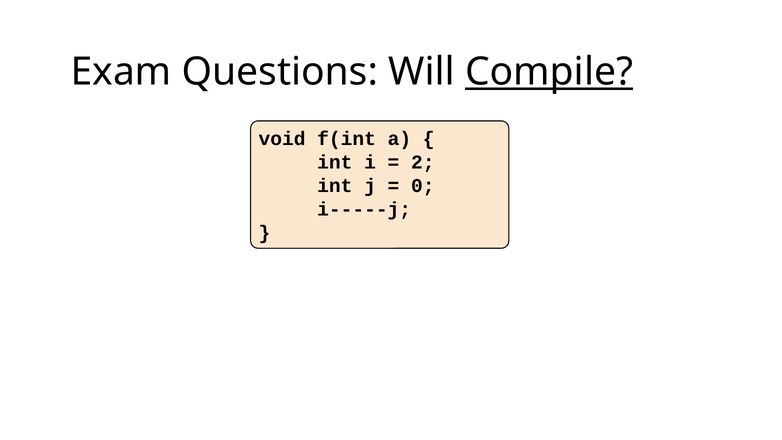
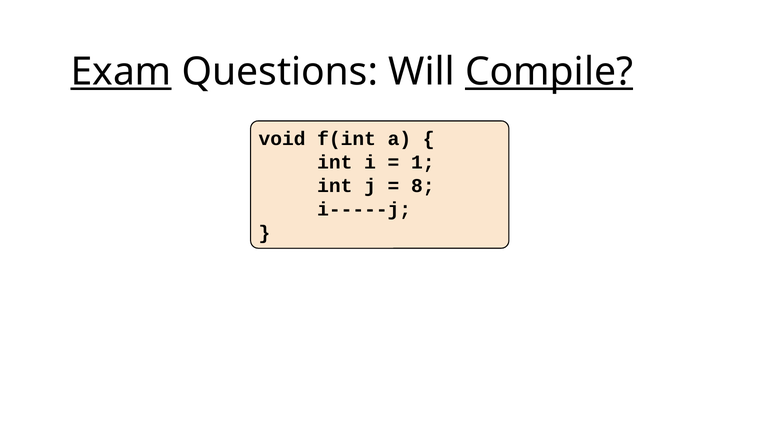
Exam underline: none -> present
2: 2 -> 1
0: 0 -> 8
